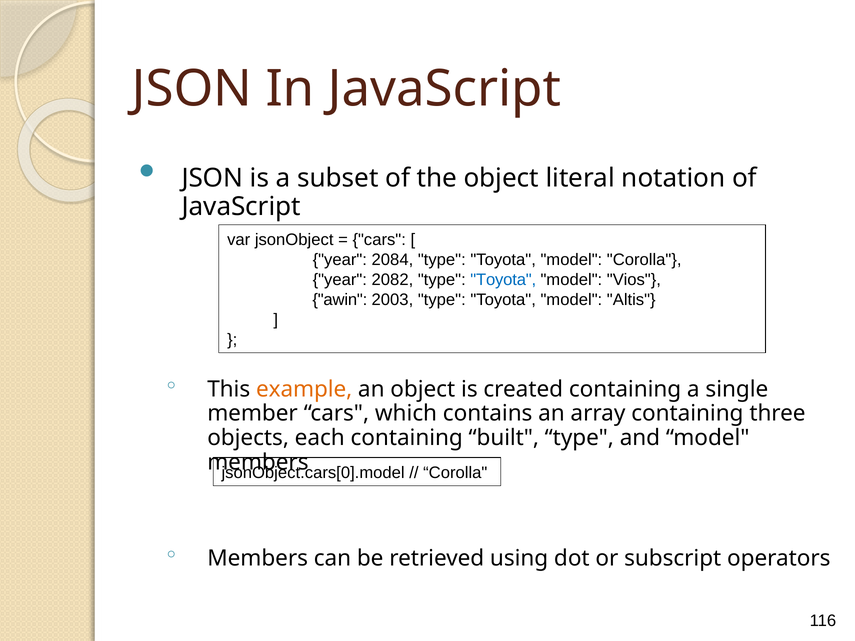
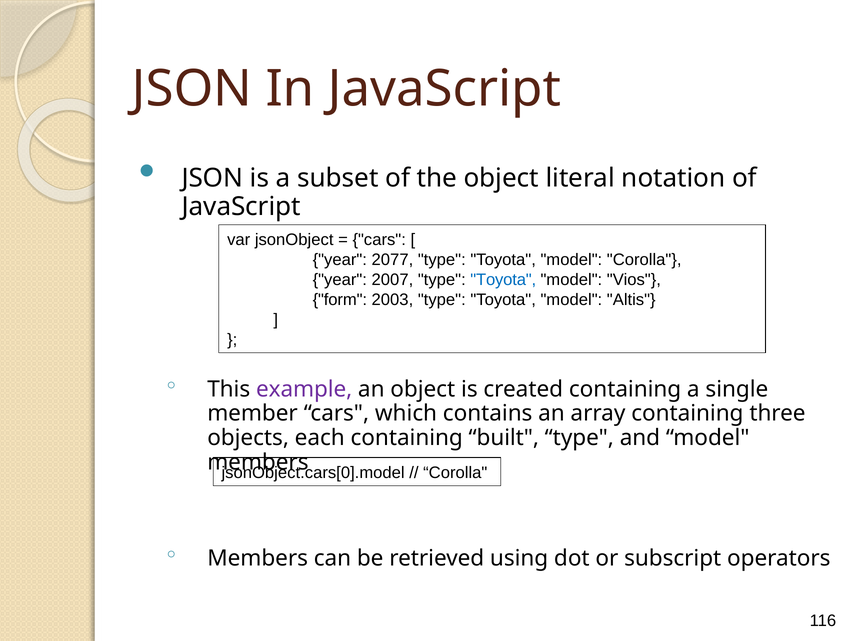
2084: 2084 -> 2077
2082: 2082 -> 2007
awin: awin -> form
example colour: orange -> purple
